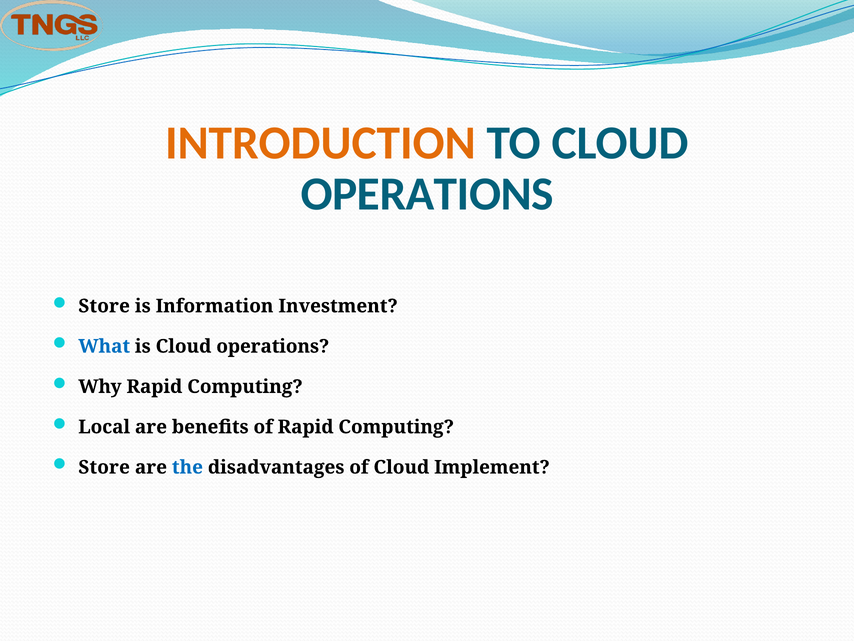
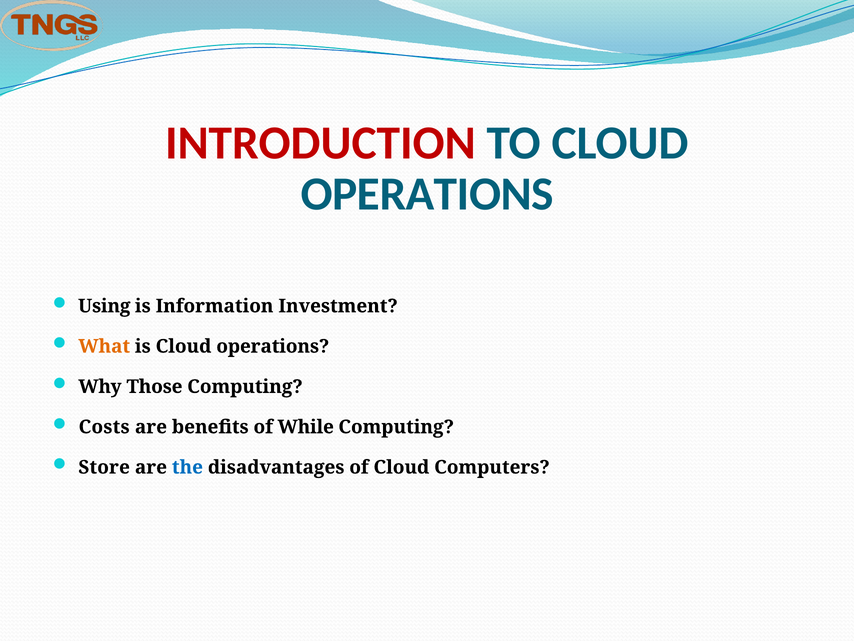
INTRODUCTION colour: orange -> red
Store at (104, 306): Store -> Using
What colour: blue -> orange
Why Rapid: Rapid -> Those
Local: Local -> Costs
of Rapid: Rapid -> While
Implement: Implement -> Computers
